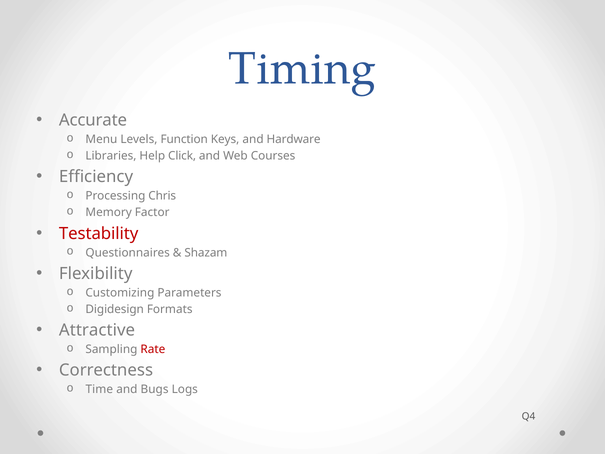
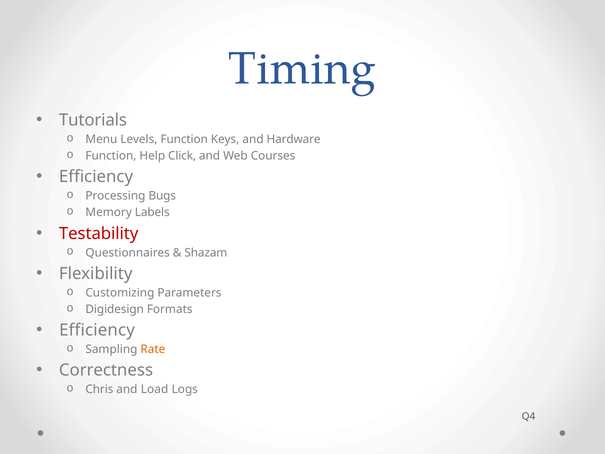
Accurate: Accurate -> Tutorials
Libraries at (111, 156): Libraries -> Function
Chris: Chris -> Bugs
Factor: Factor -> Labels
Attractive at (97, 330): Attractive -> Efficiency
Rate colour: red -> orange
Time: Time -> Chris
Bugs: Bugs -> Load
